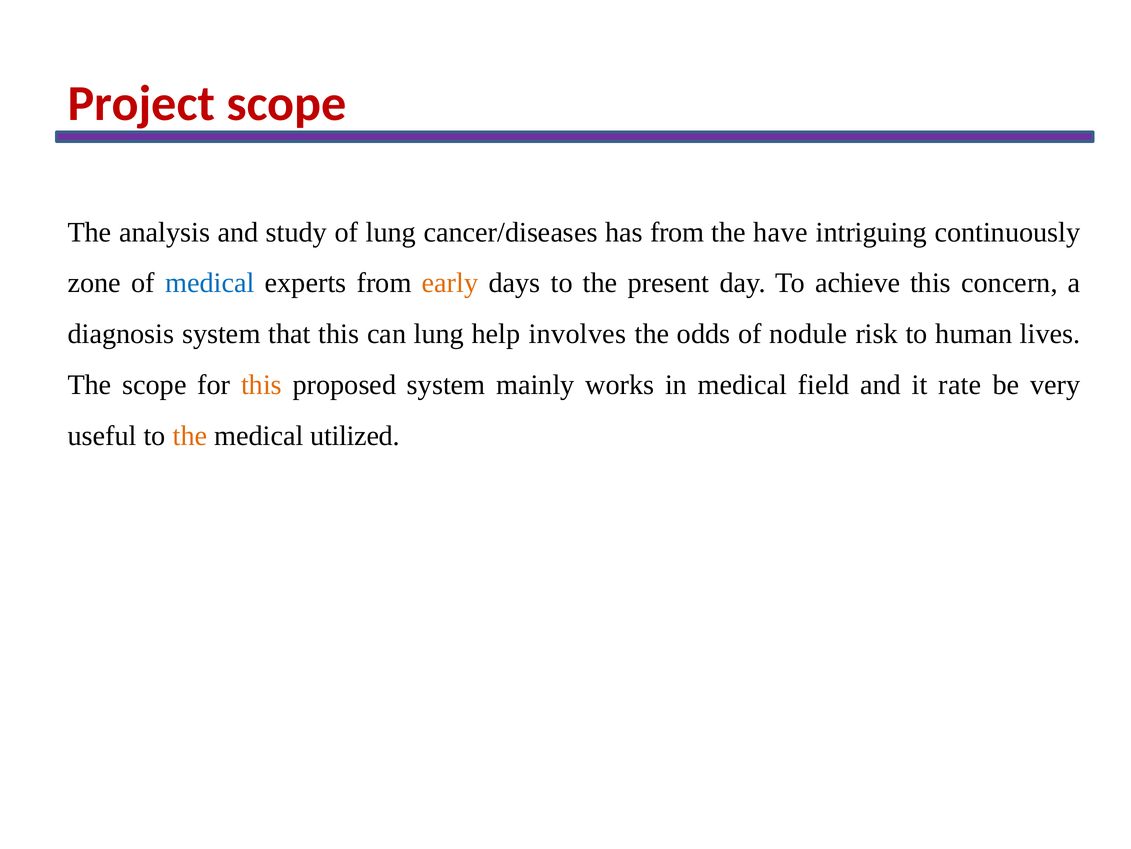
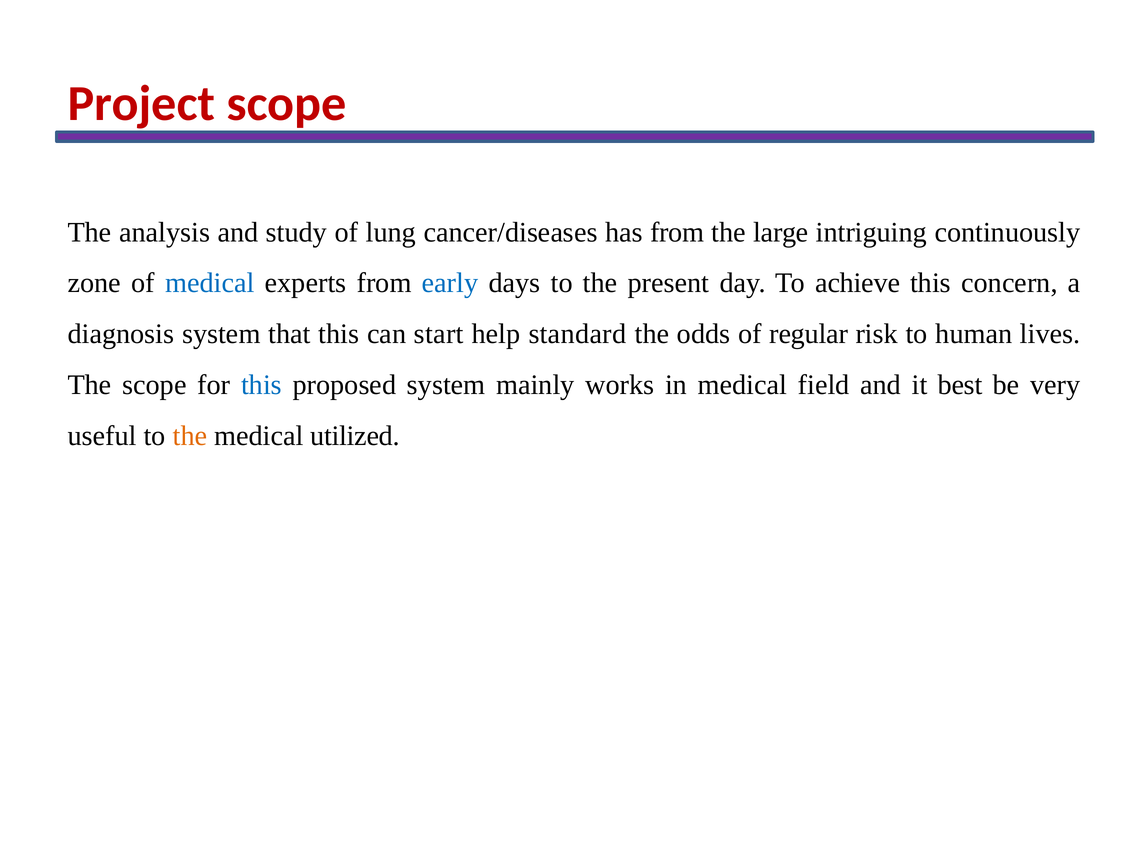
have: have -> large
early colour: orange -> blue
can lung: lung -> start
involves: involves -> standard
nodule: nodule -> regular
this at (262, 385) colour: orange -> blue
rate: rate -> best
